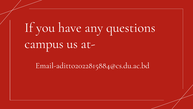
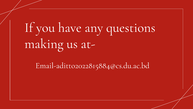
campus: campus -> making
